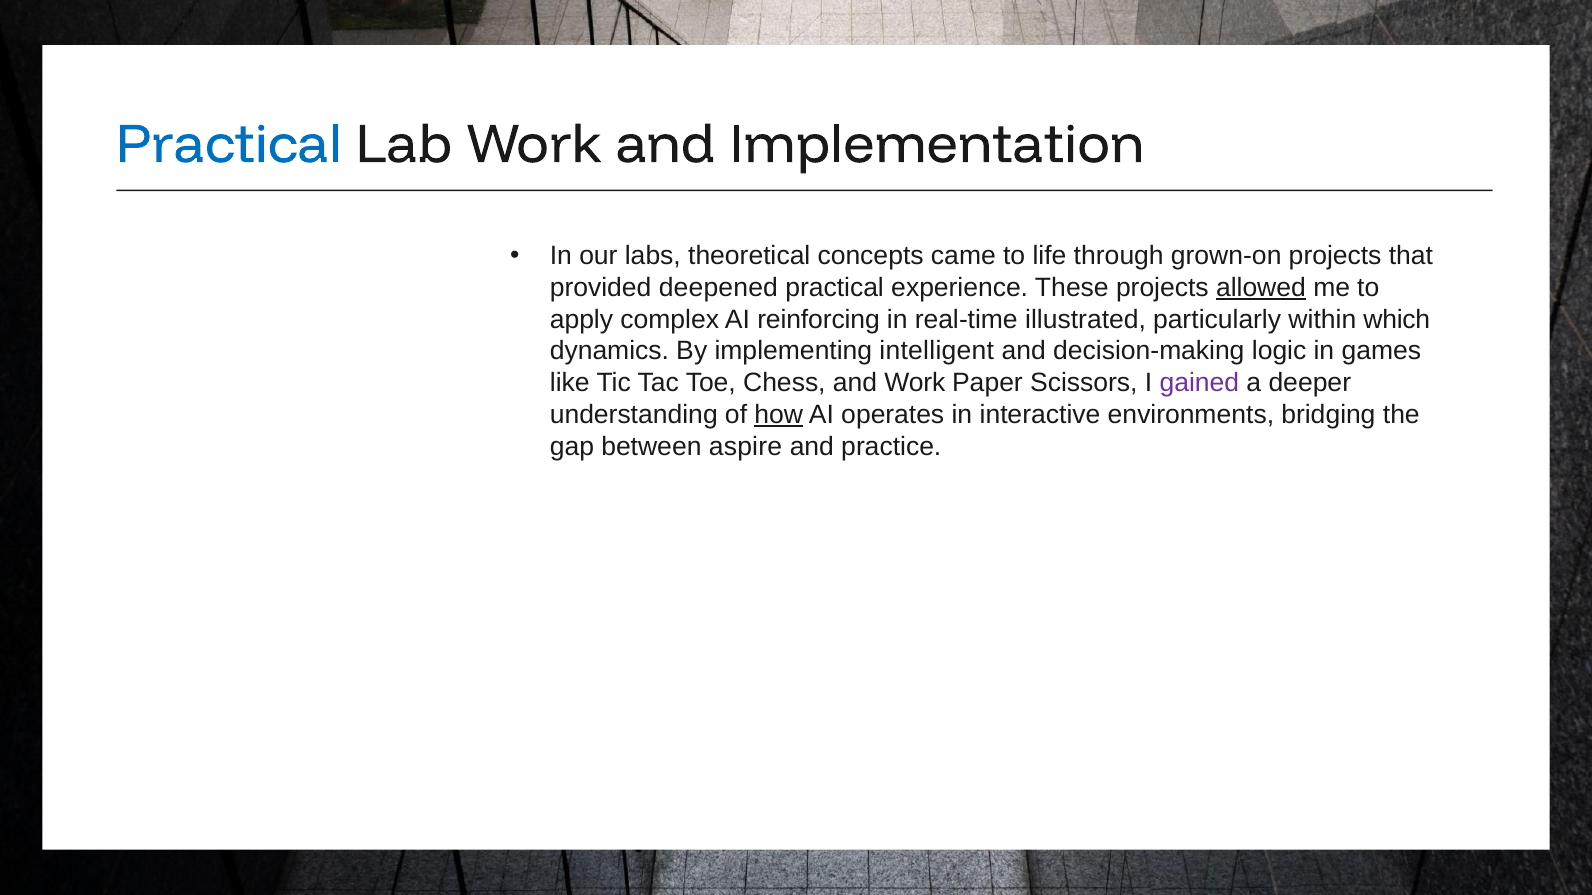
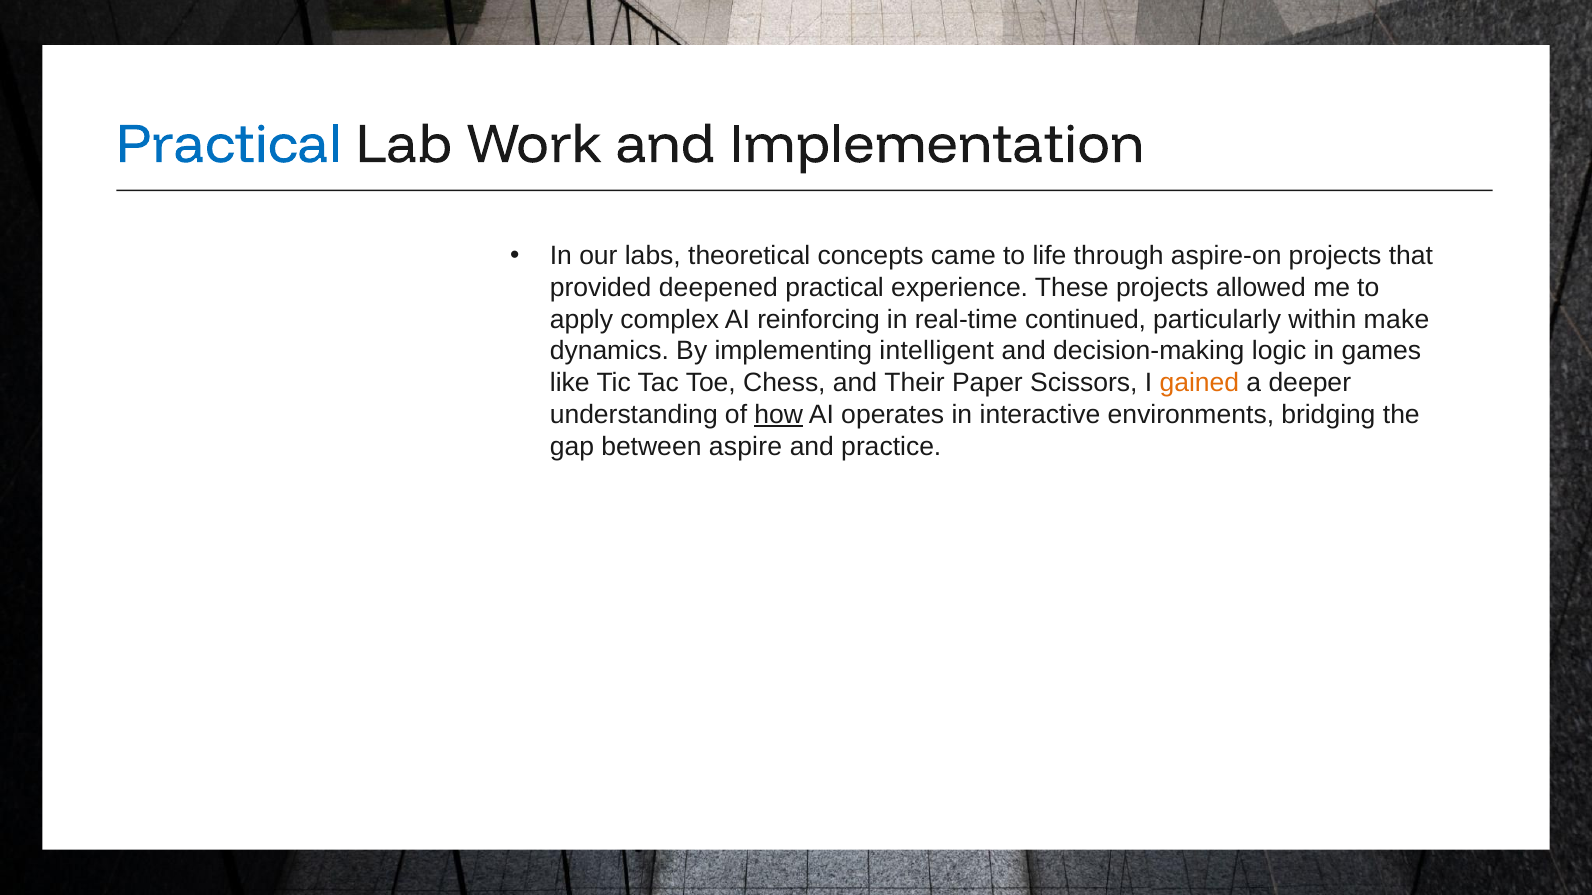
grown-on: grown-on -> aspire-on
allowed underline: present -> none
illustrated: illustrated -> continued
which: which -> make
and Work: Work -> Their
gained colour: purple -> orange
